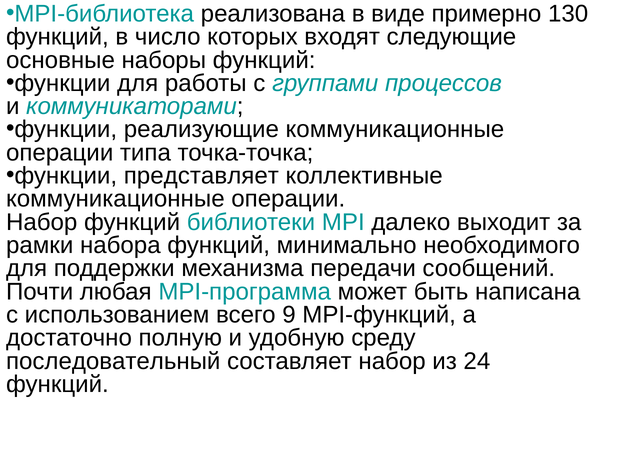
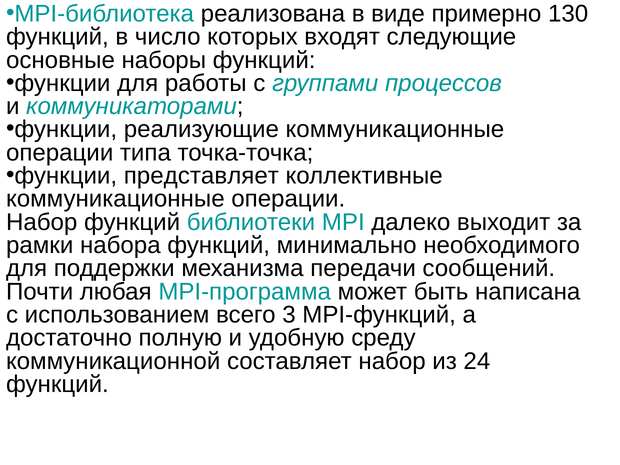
9: 9 -> 3
последовательный: последовательный -> коммуникационной
